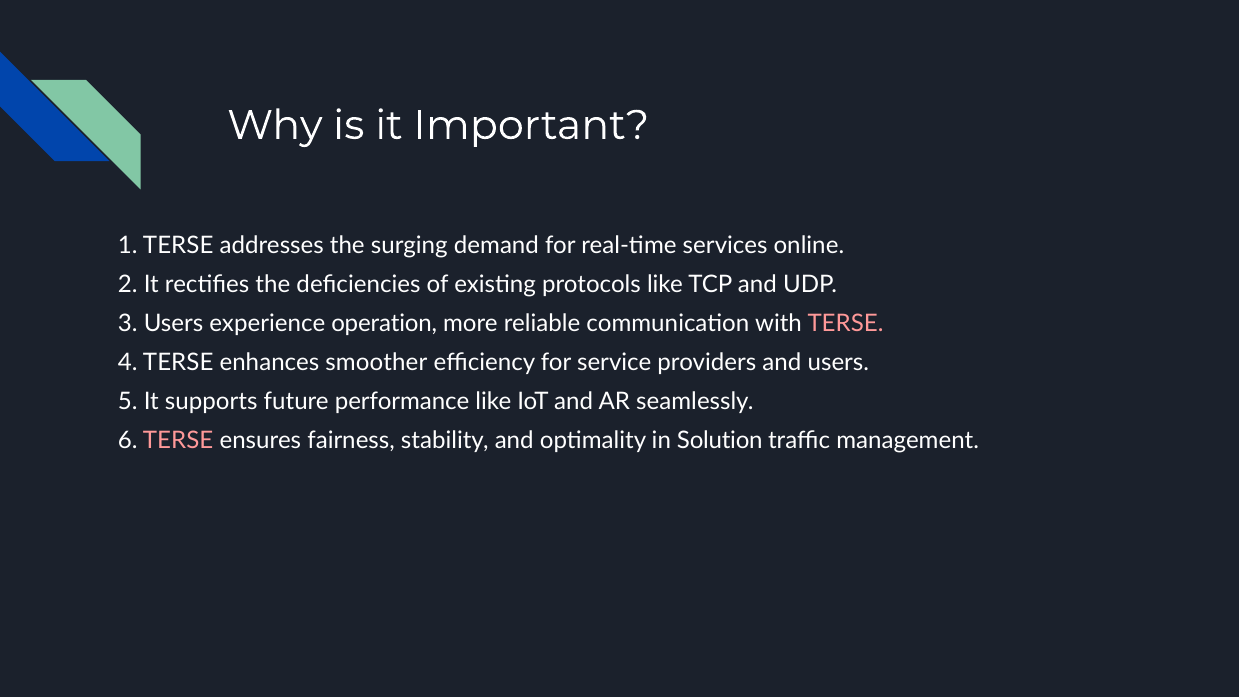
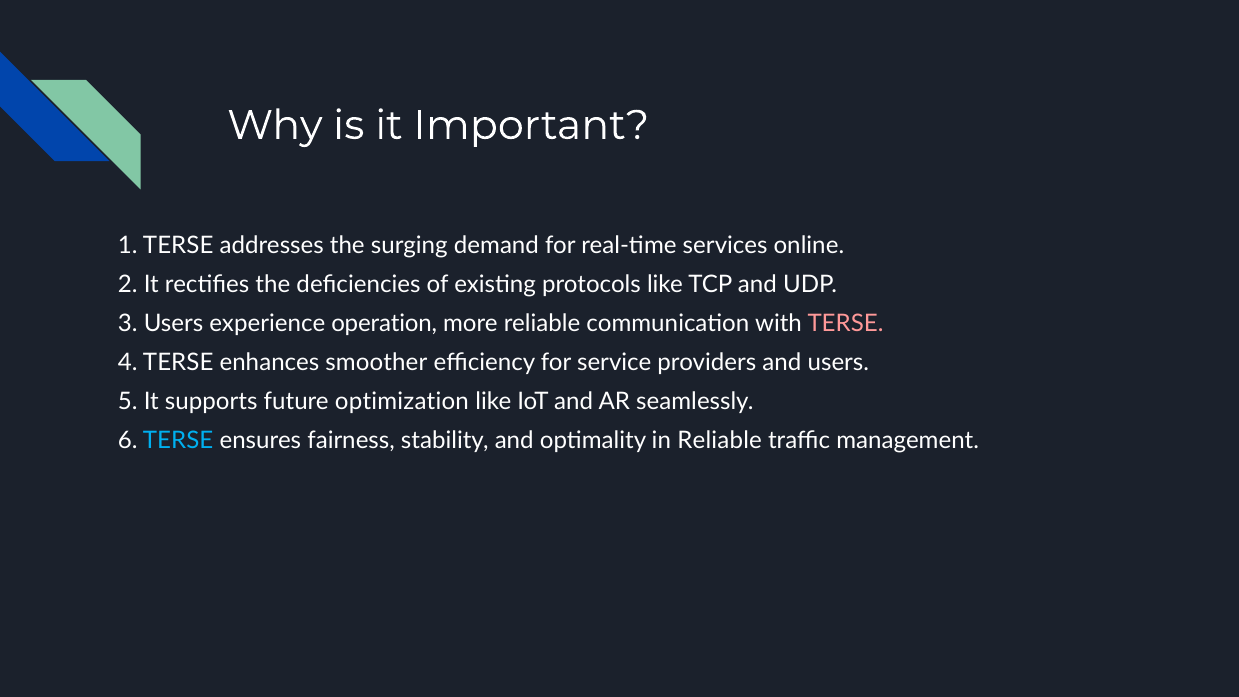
performance: performance -> optimization
TERSE at (178, 441) colour: pink -> light blue
in Solution: Solution -> Reliable
